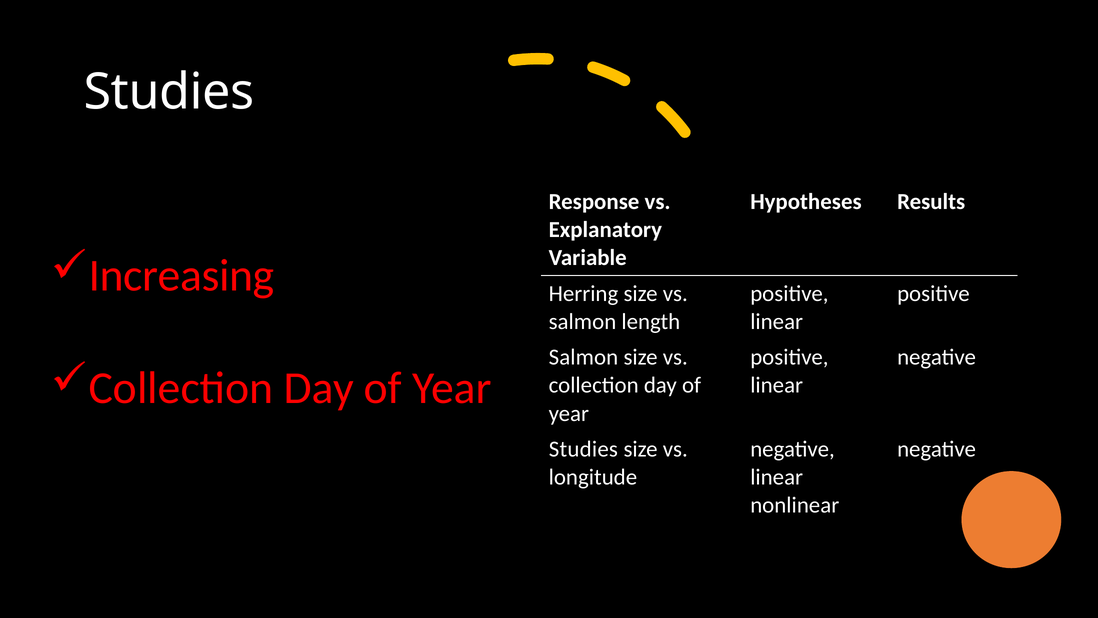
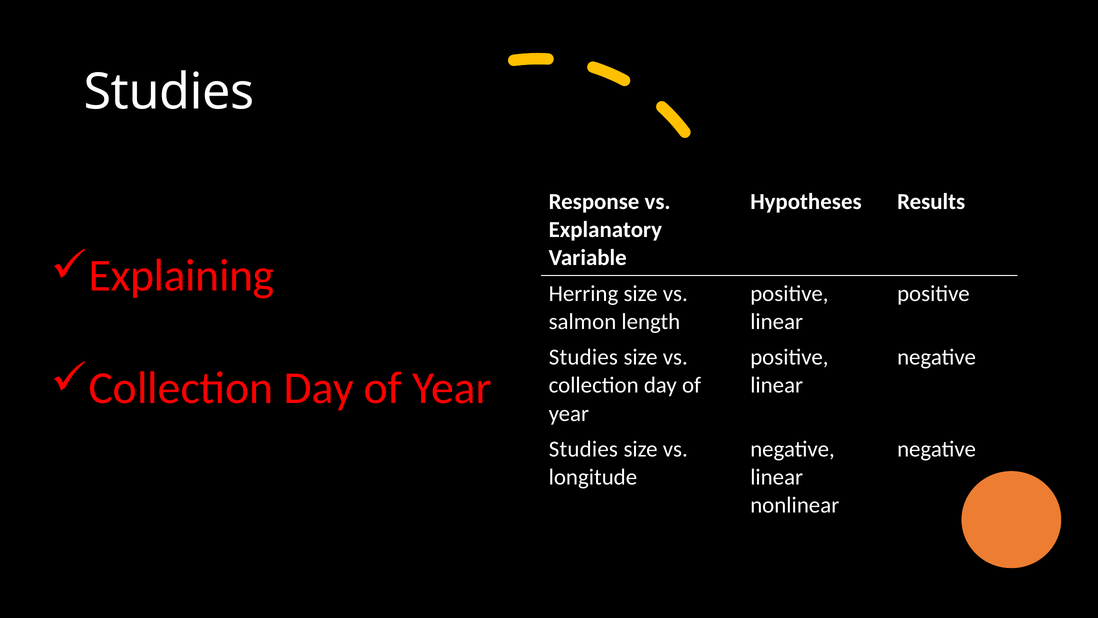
Increasing: Increasing -> Explaining
Salmon at (583, 357): Salmon -> Studies
